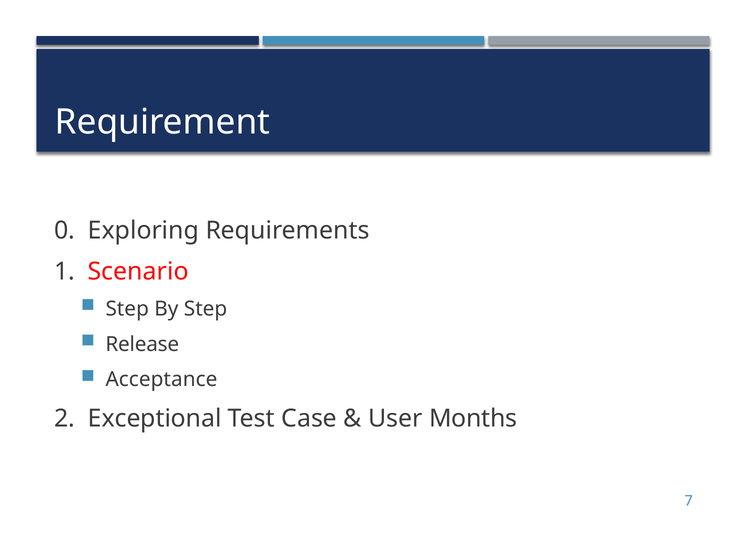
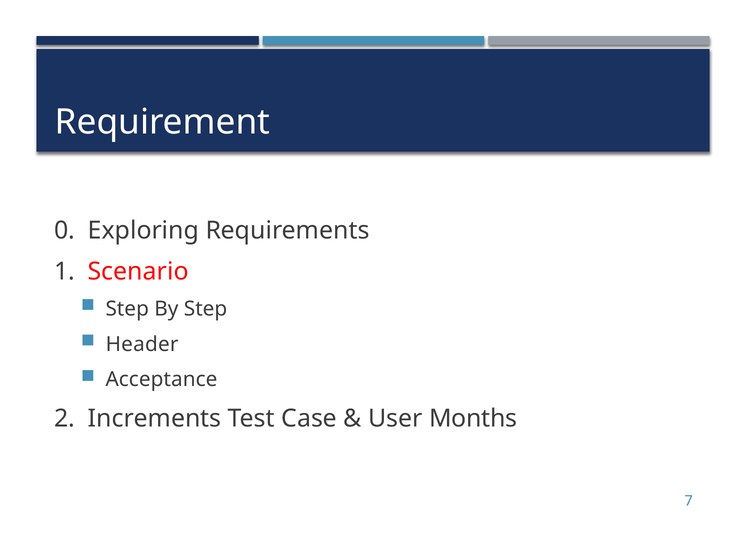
Release: Release -> Header
Exceptional: Exceptional -> Increments
